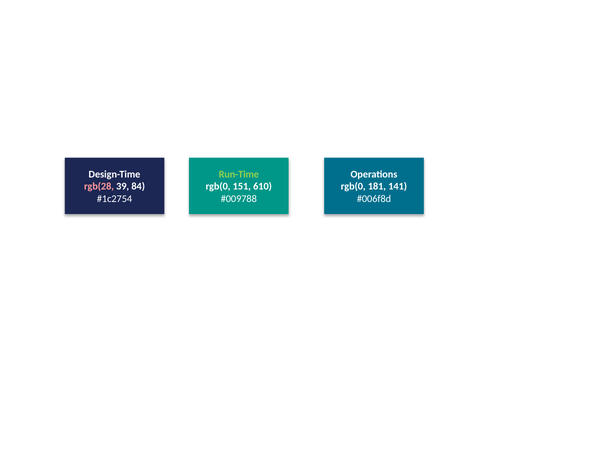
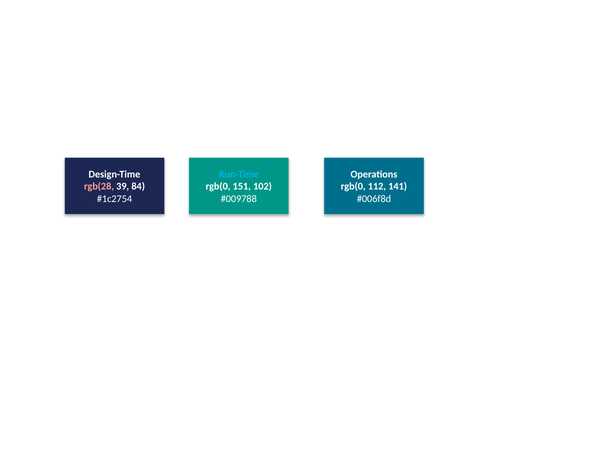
Run-Time colour: light green -> light blue
610: 610 -> 102
181: 181 -> 112
